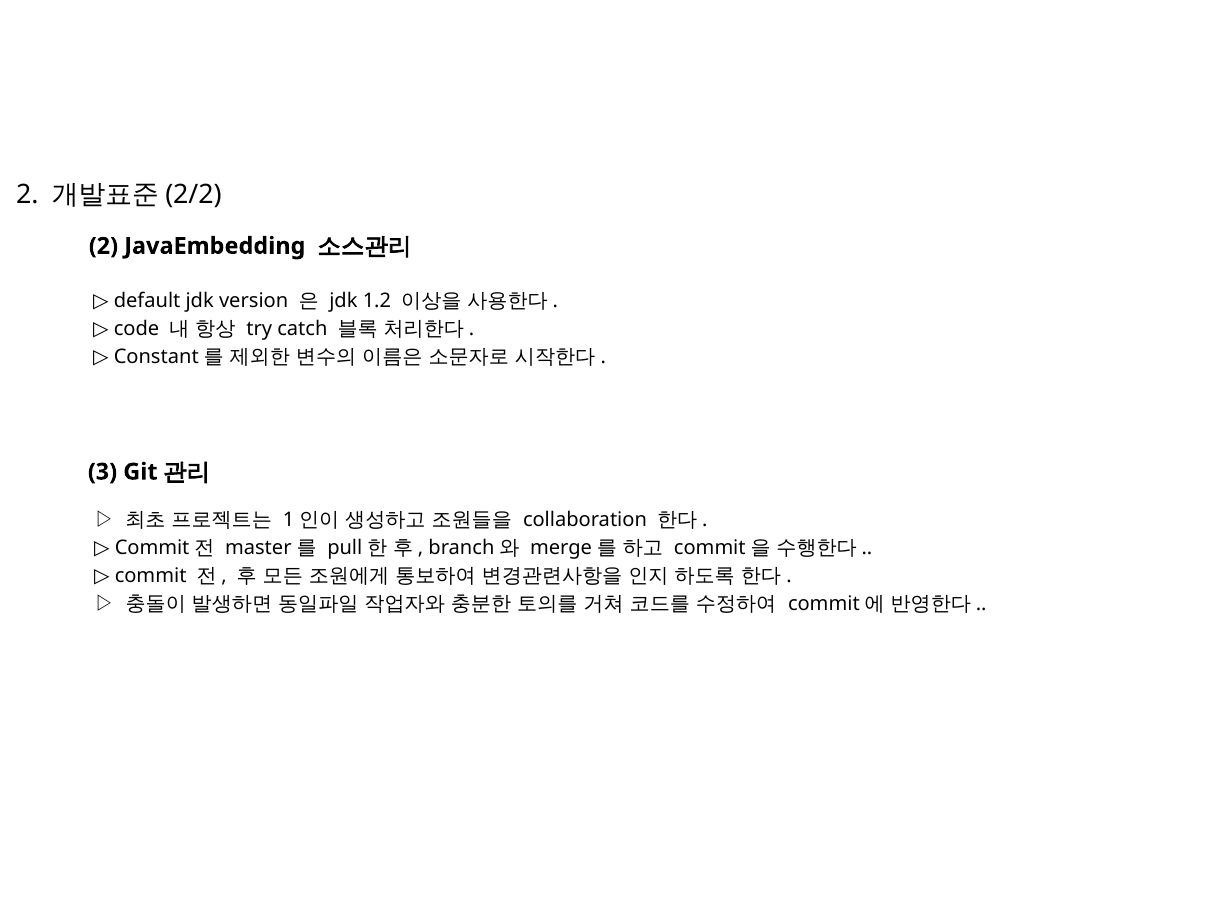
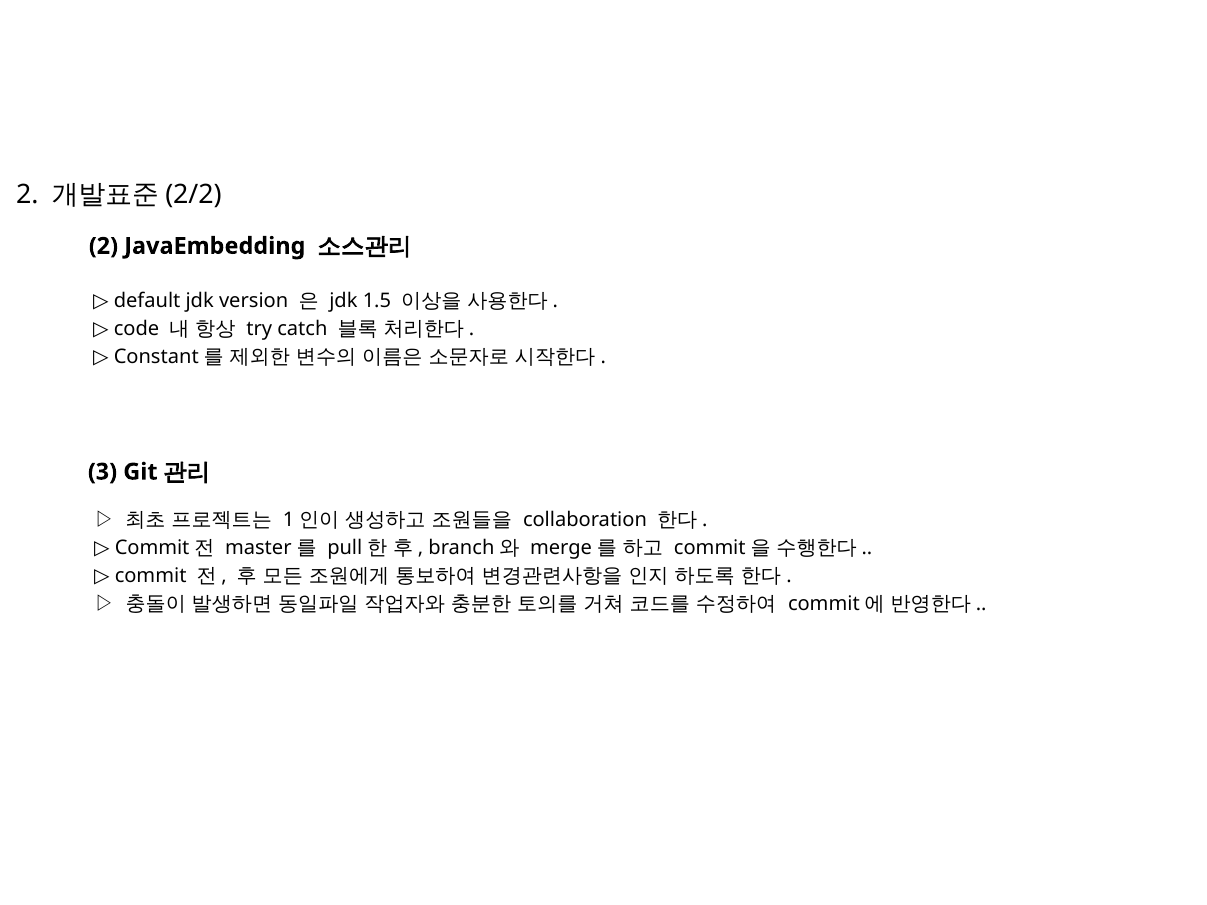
1.2: 1.2 -> 1.5
